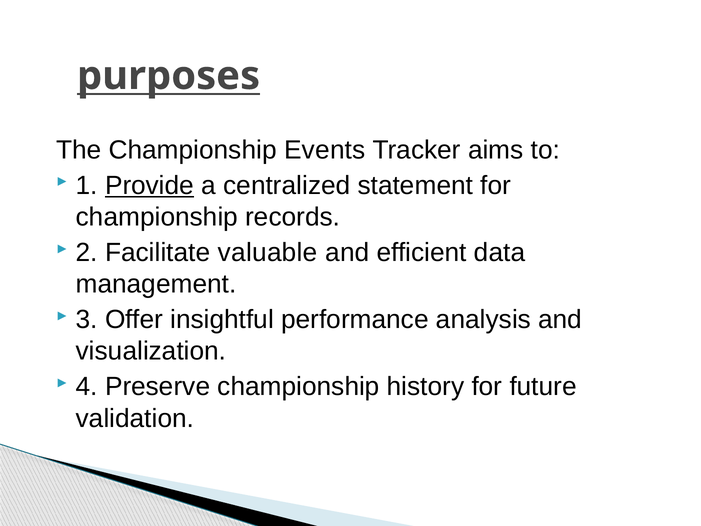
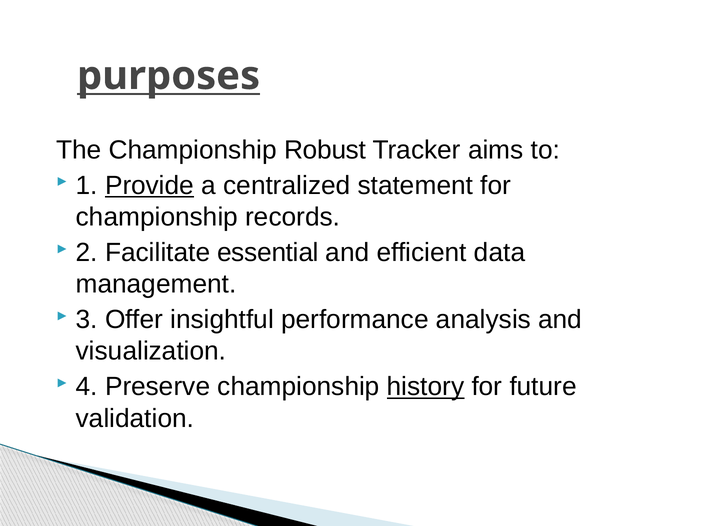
Events: Events -> Robust
valuable: valuable -> essential
history underline: none -> present
